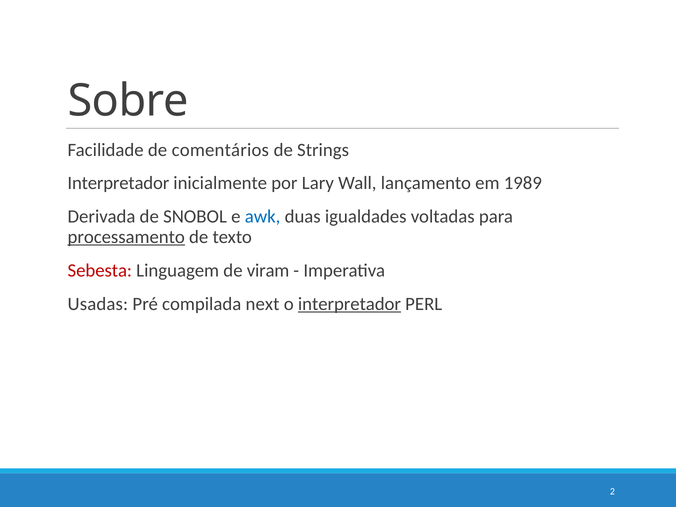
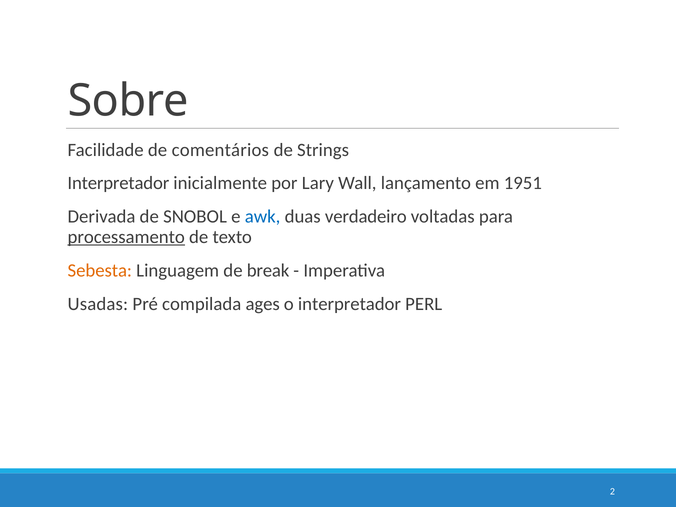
1989: 1989 -> 1951
igualdades: igualdades -> verdadeiro
Sebesta colour: red -> orange
viram: viram -> break
next: next -> ages
interpretador at (349, 304) underline: present -> none
